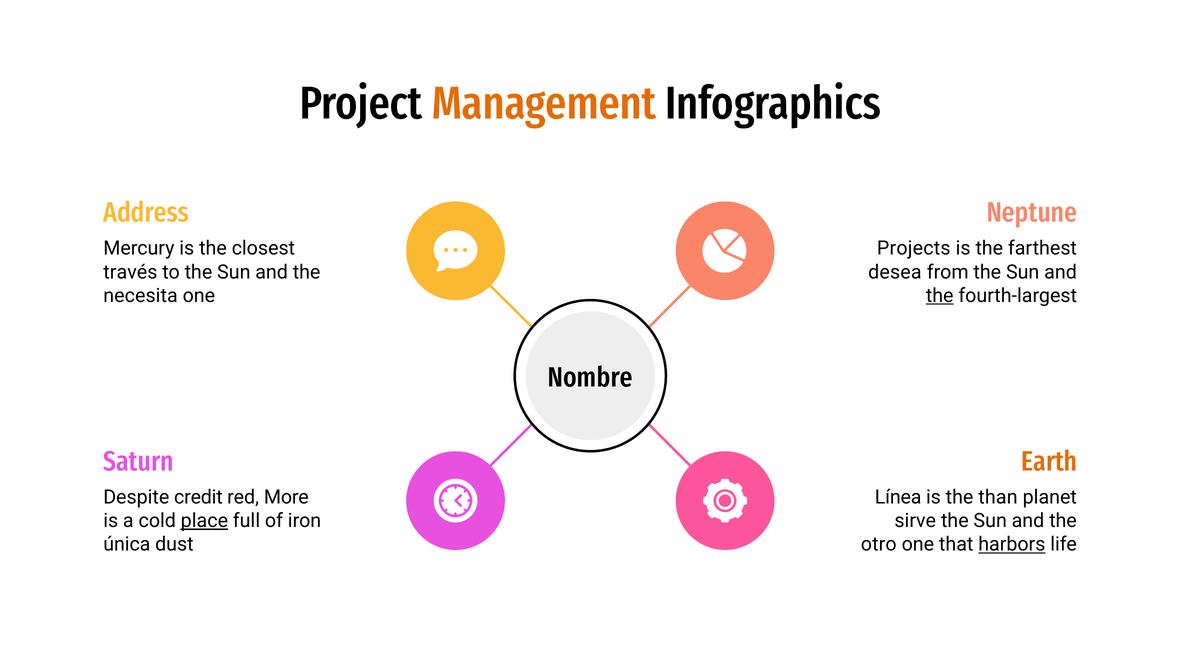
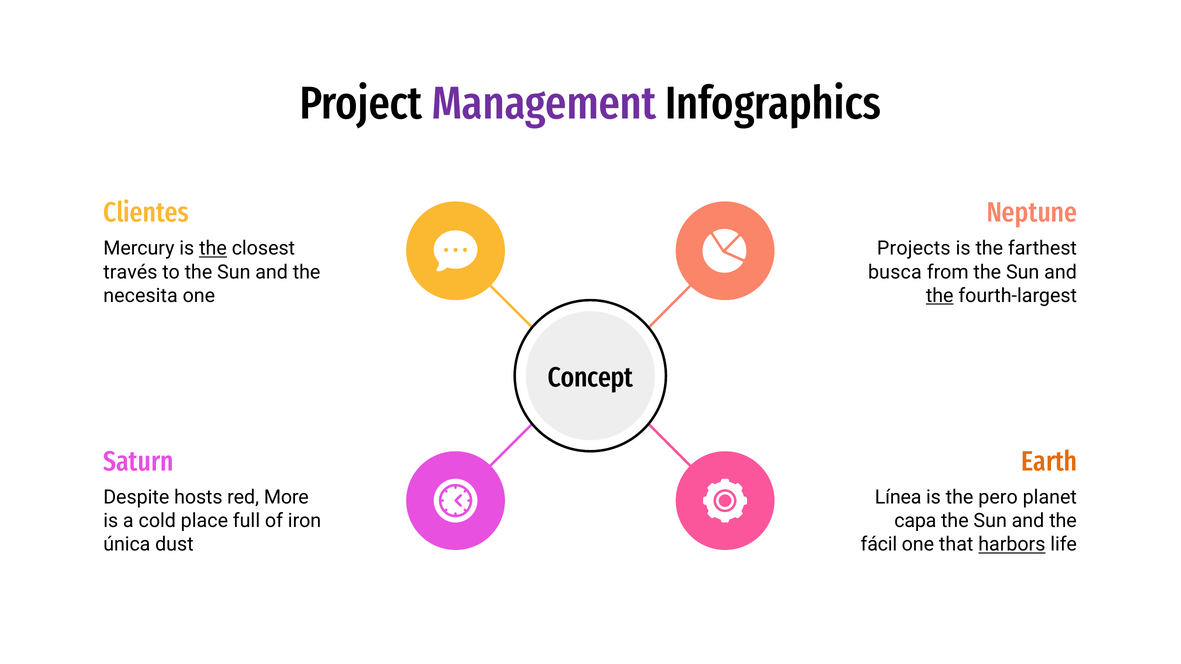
Management colour: orange -> purple
Address: Address -> Clientes
the at (213, 249) underline: none -> present
desea: desea -> busca
Nombre: Nombre -> Concept
credit: credit -> hosts
than: than -> pero
place underline: present -> none
sirve: sirve -> capa
otro: otro -> fácil
